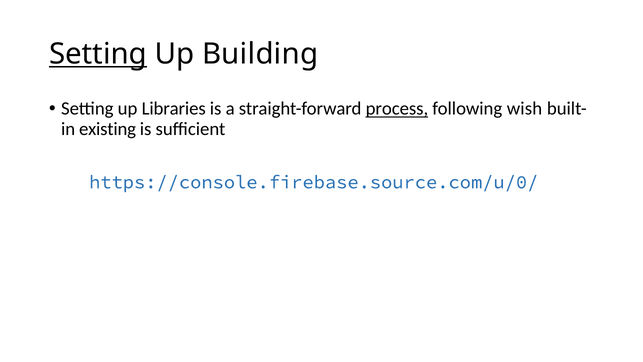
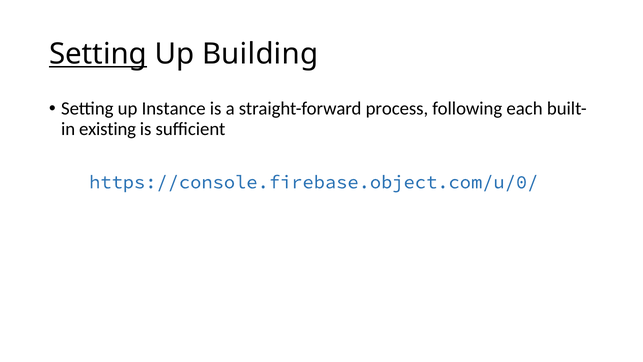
Libraries: Libraries -> Instance
process underline: present -> none
wish: wish -> each
https://console.firebase.source.com/u/0/: https://console.firebase.source.com/u/0/ -> https://console.firebase.object.com/u/0/
